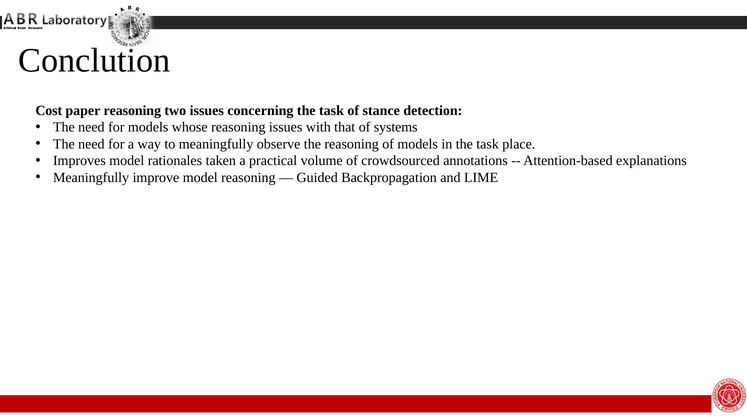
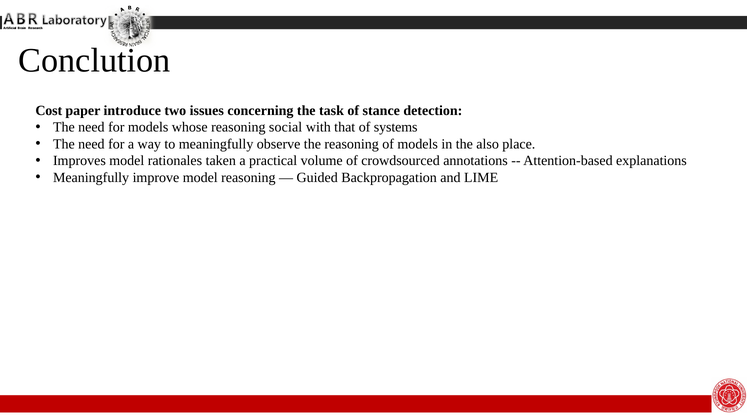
paper reasoning: reasoning -> introduce
reasoning issues: issues -> social
in the task: task -> also
